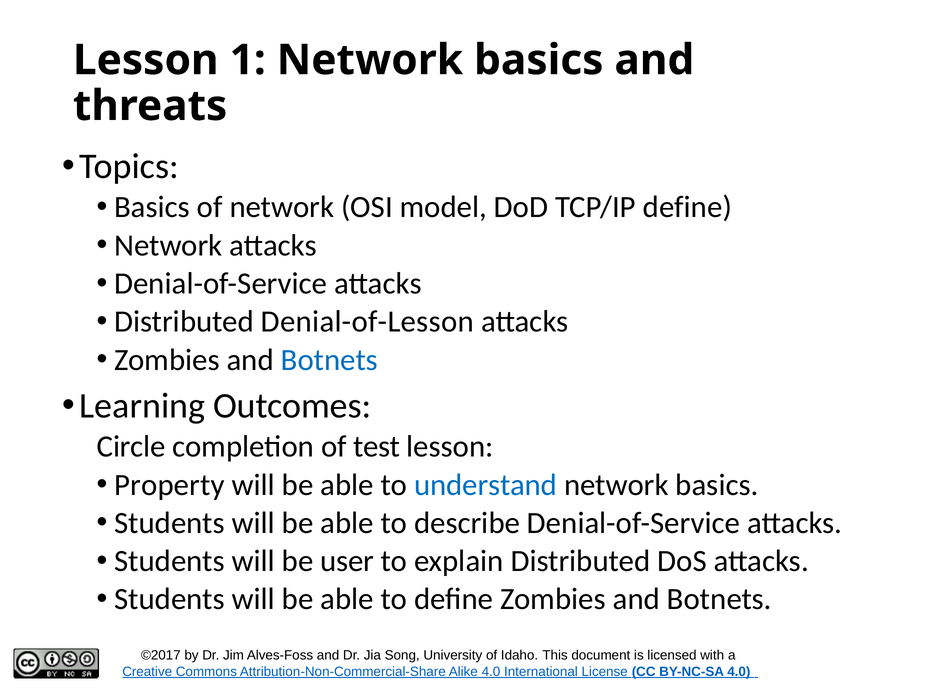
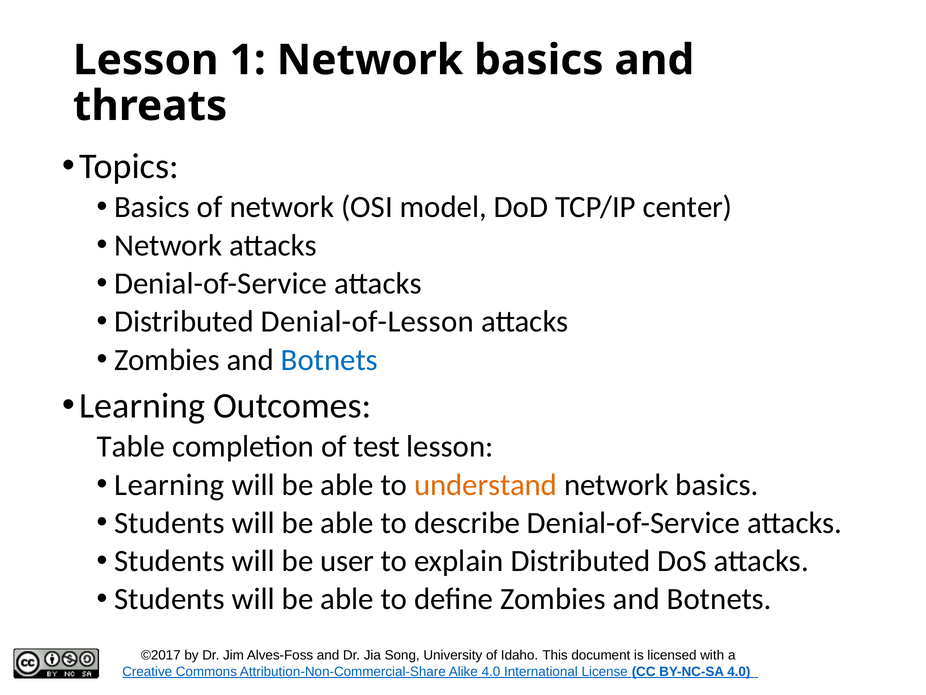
TCP/IP define: define -> center
Circle: Circle -> Table
Property at (169, 484): Property -> Learning
understand colour: blue -> orange
